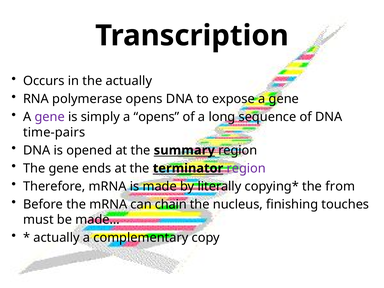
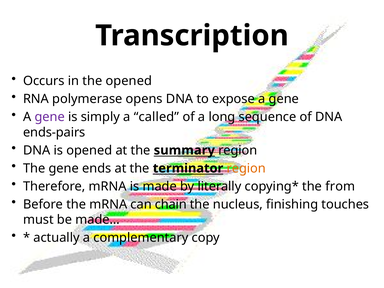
the actually: actually -> opened
a opens: opens -> called
time-pairs: time-pairs -> ends-pairs
region at (246, 168) colour: purple -> orange
